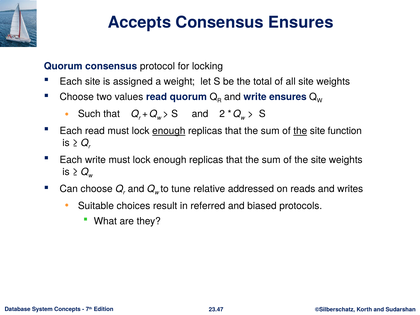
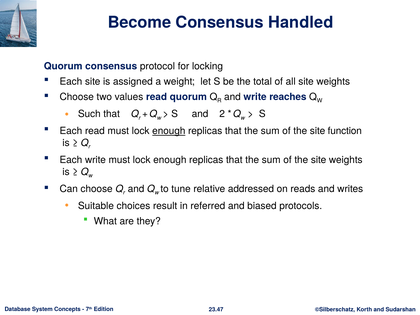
Accepts: Accepts -> Become
Consensus Ensures: Ensures -> Handled
write ensures: ensures -> reaches
the at (300, 131) underline: present -> none
